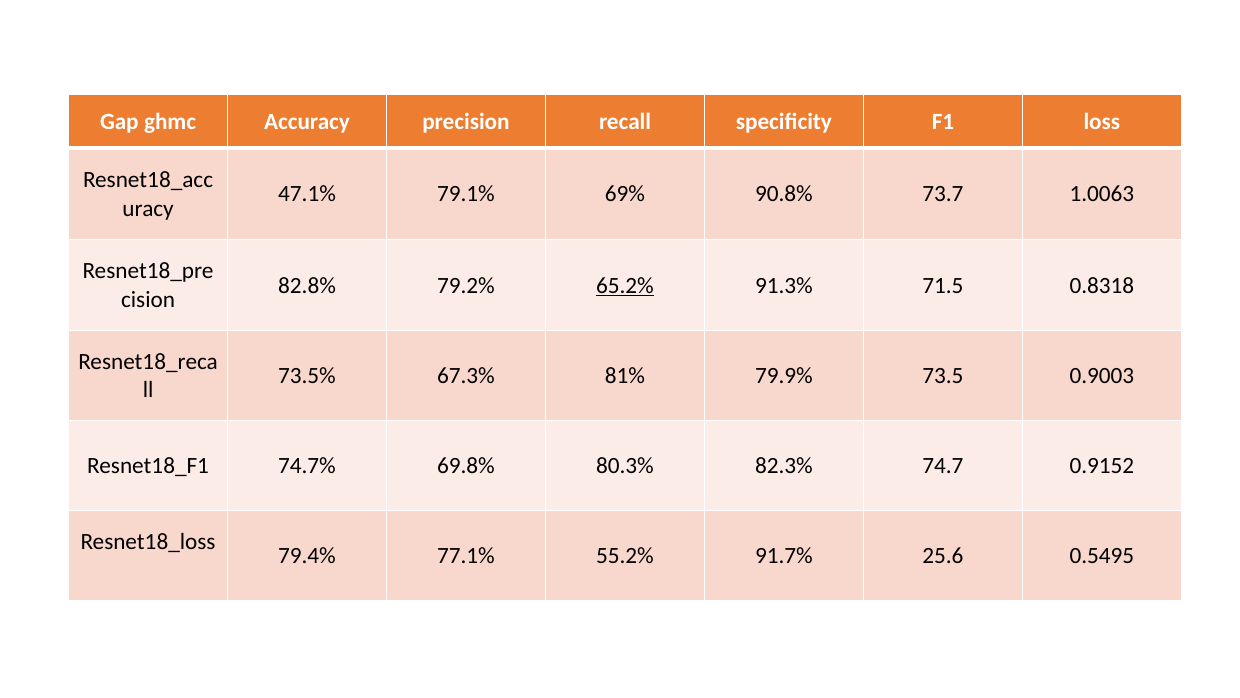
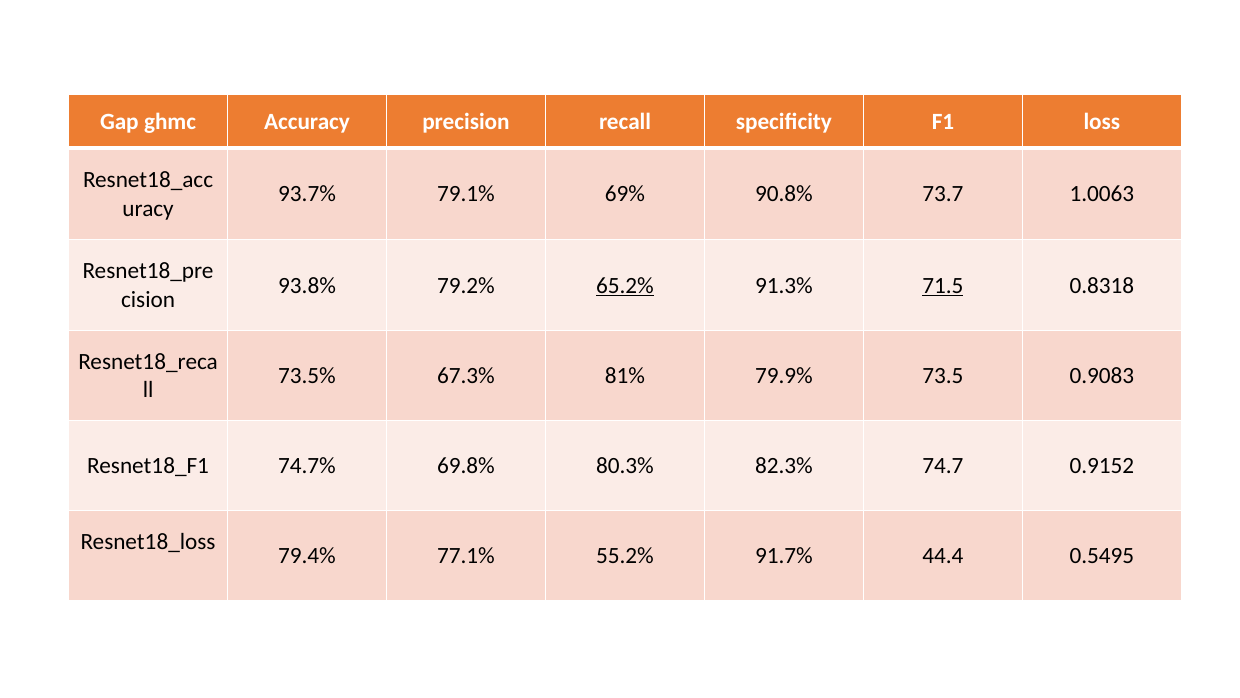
47.1%: 47.1% -> 93.7%
82.8%: 82.8% -> 93.8%
71.5 underline: none -> present
0.9003: 0.9003 -> 0.9083
25.6: 25.6 -> 44.4
